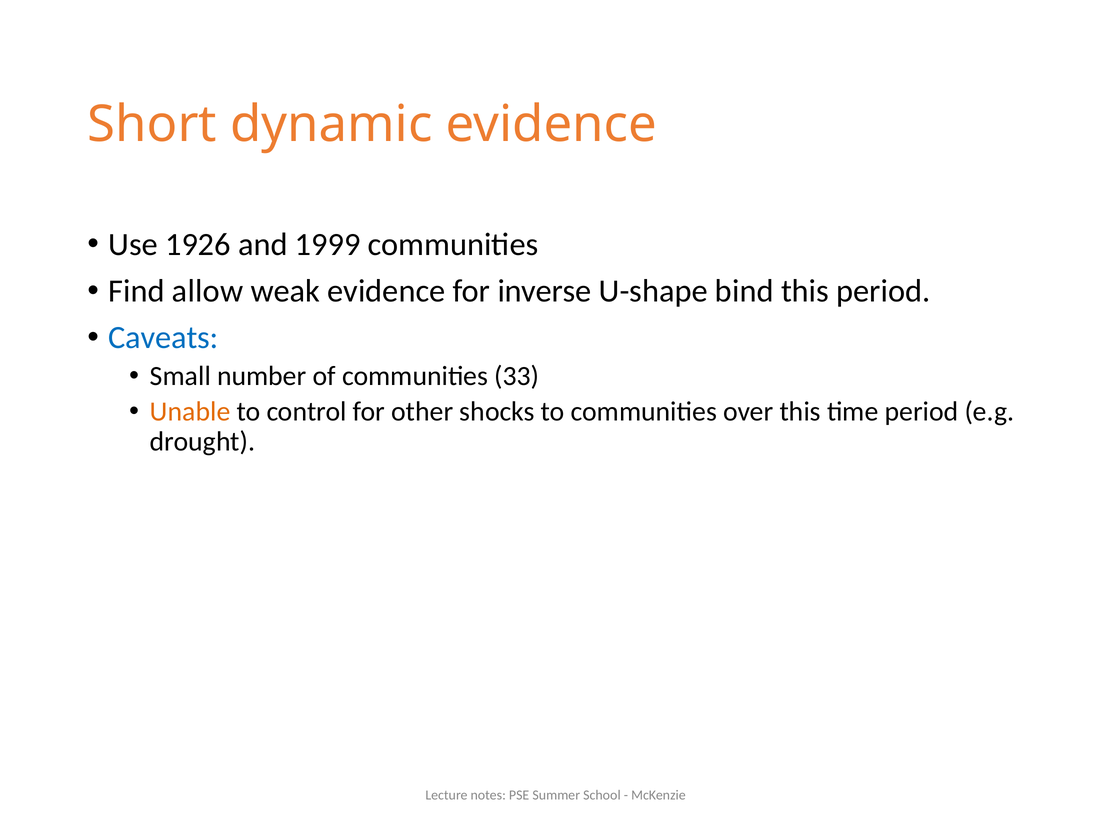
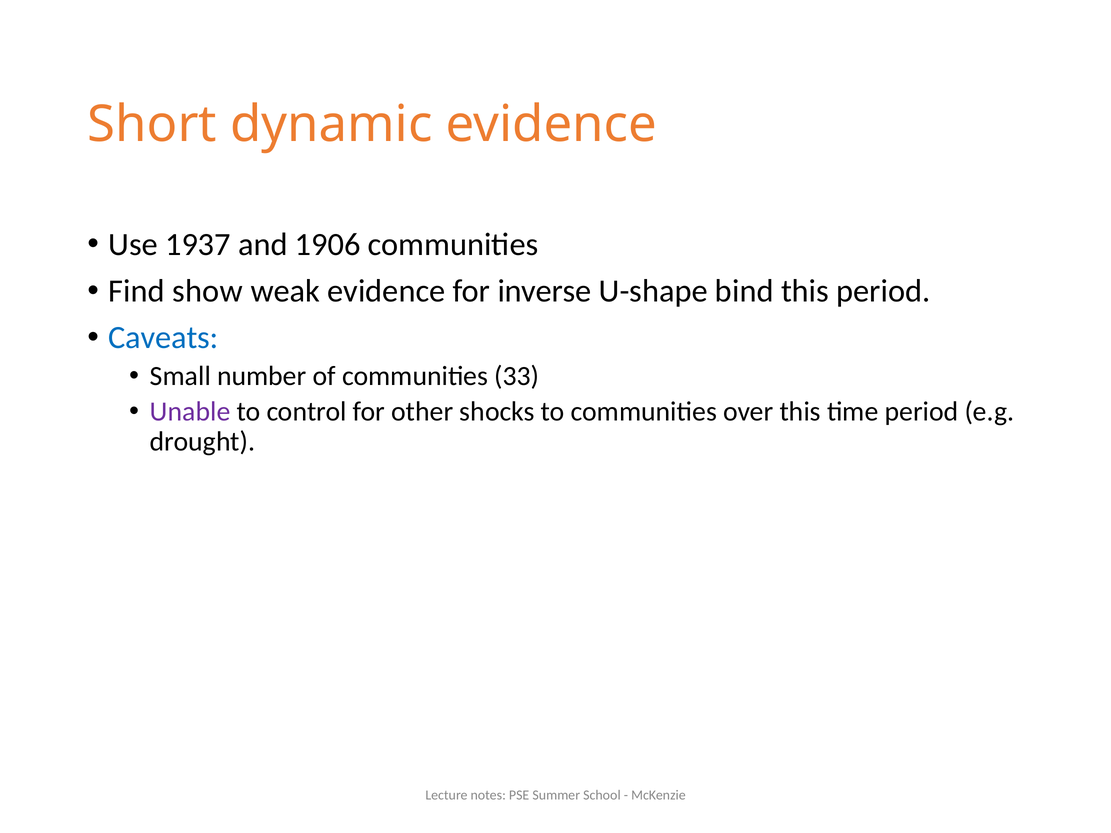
1926: 1926 -> 1937
1999: 1999 -> 1906
allow: allow -> show
Unable colour: orange -> purple
